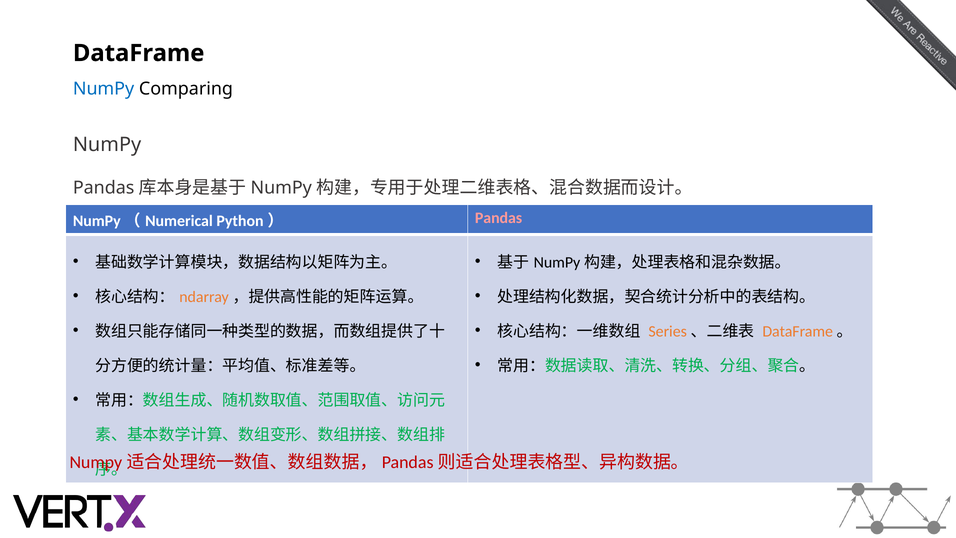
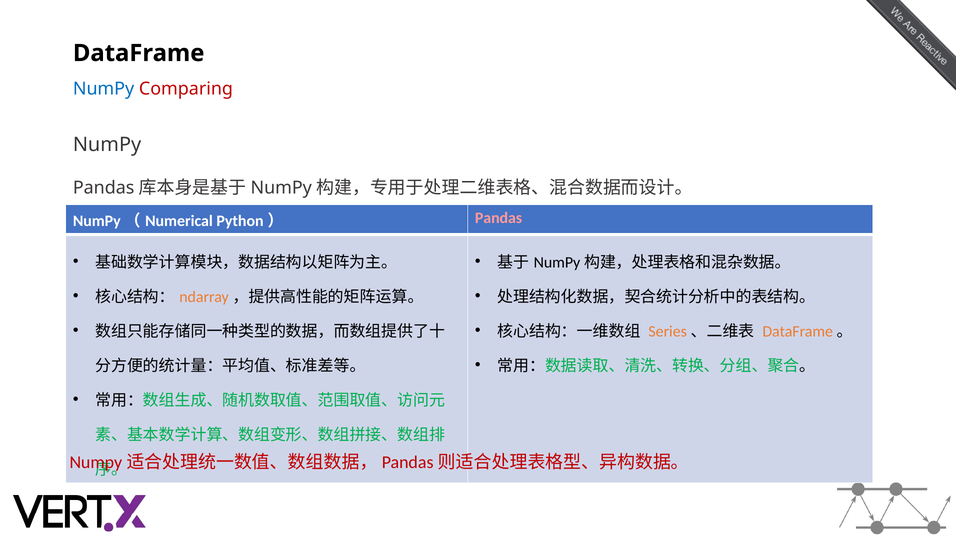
Comparing colour: black -> red
